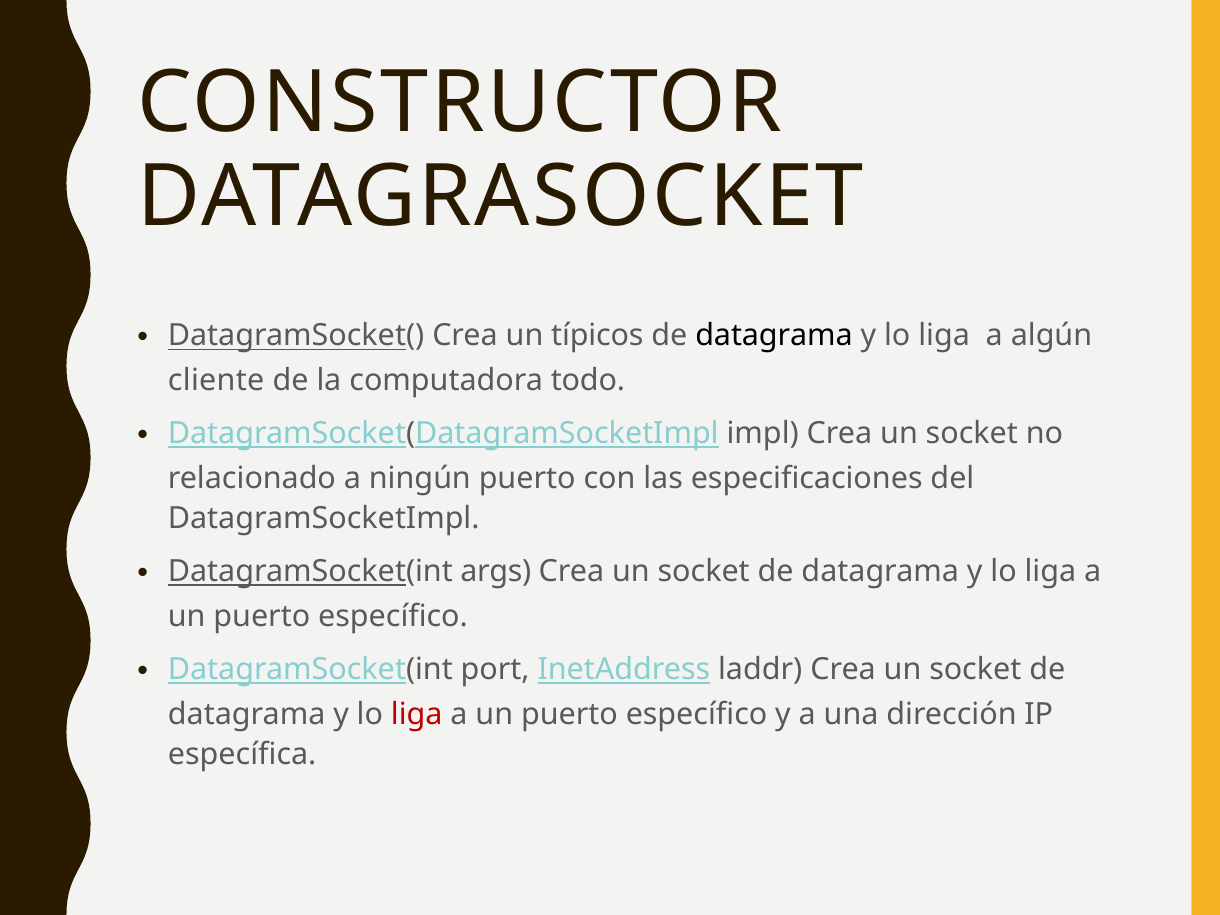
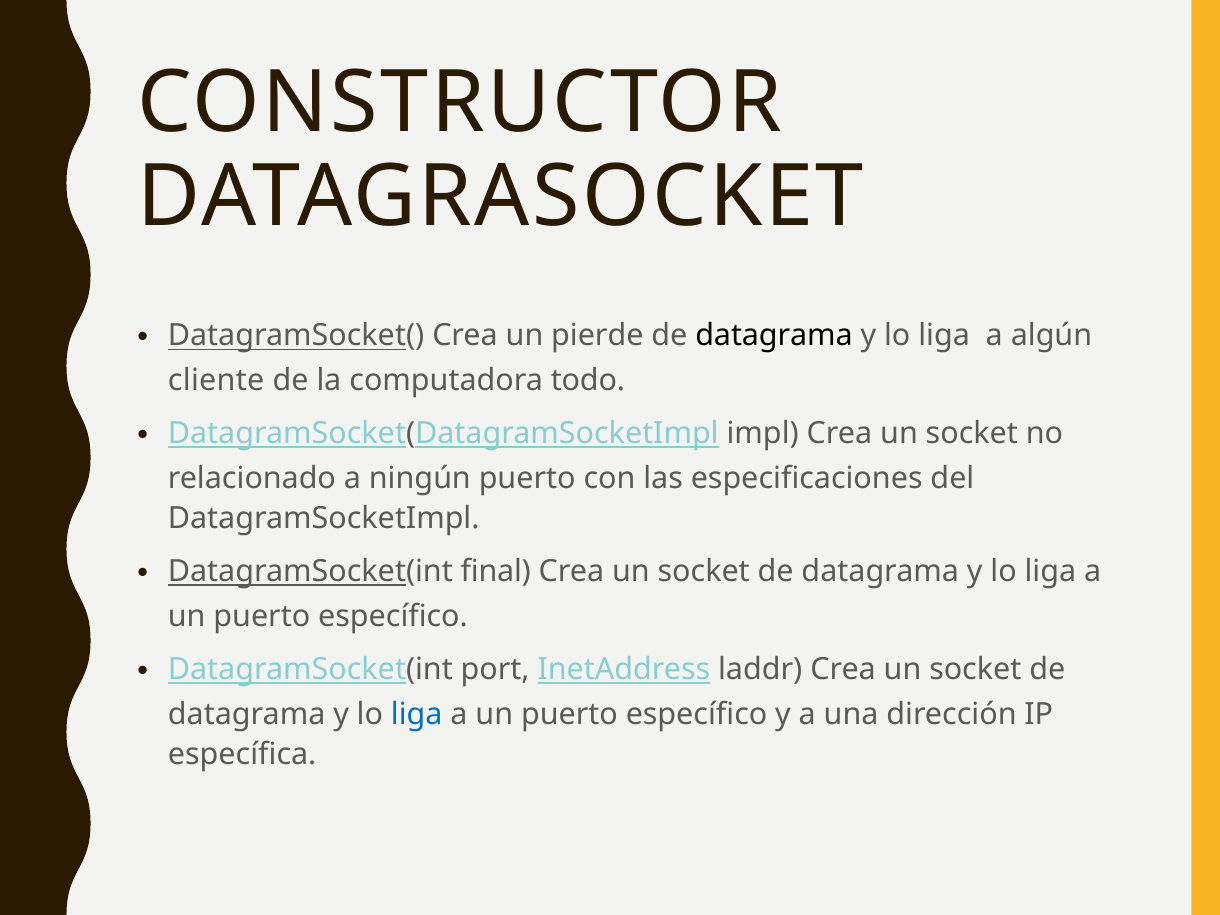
típicos: típicos -> pierde
args: args -> final
liga at (417, 714) colour: red -> blue
